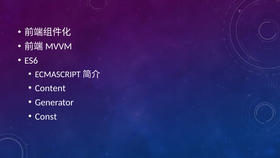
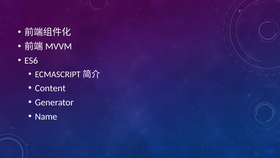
Const: Const -> Name
